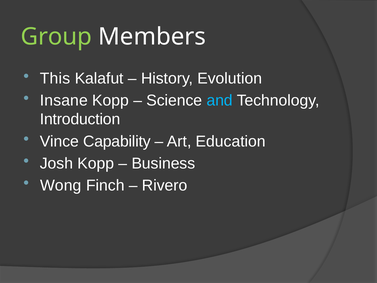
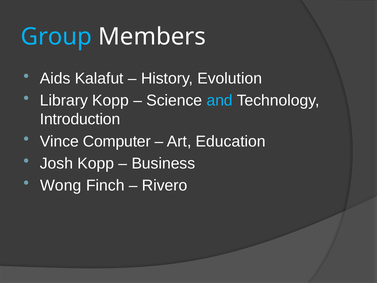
Group colour: light green -> light blue
This: This -> Aids
Insane: Insane -> Library
Capability: Capability -> Computer
